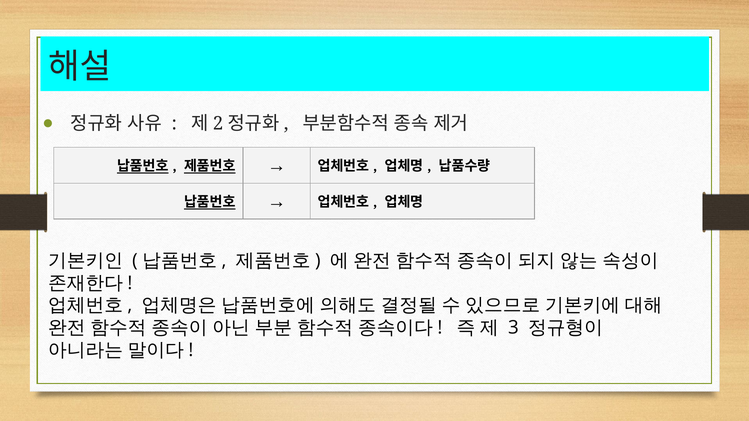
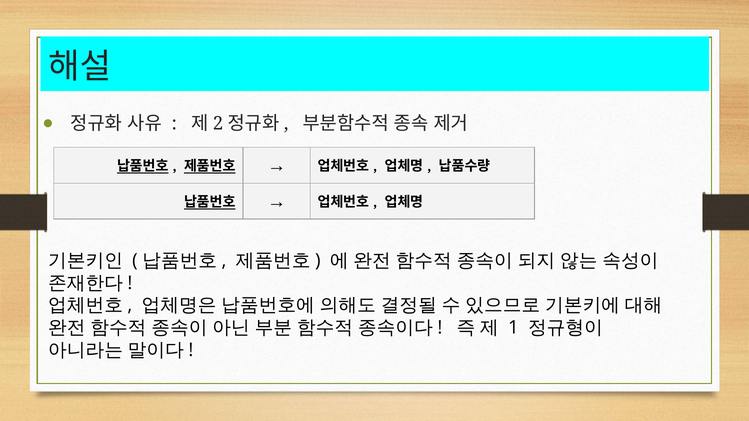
3: 3 -> 1
